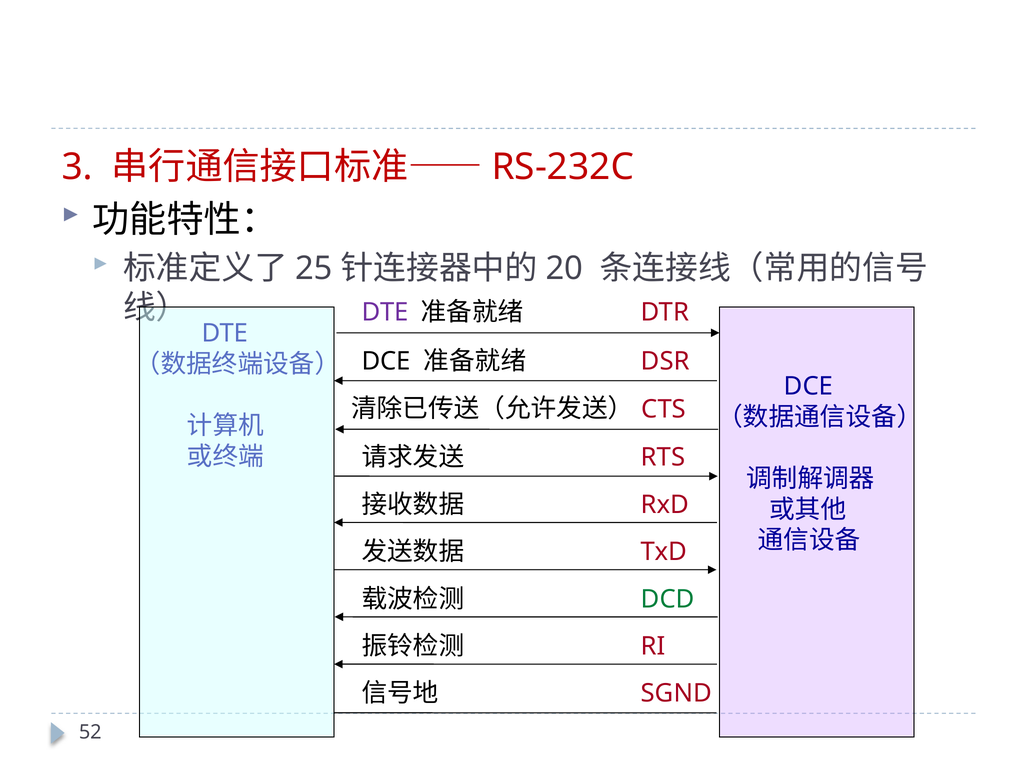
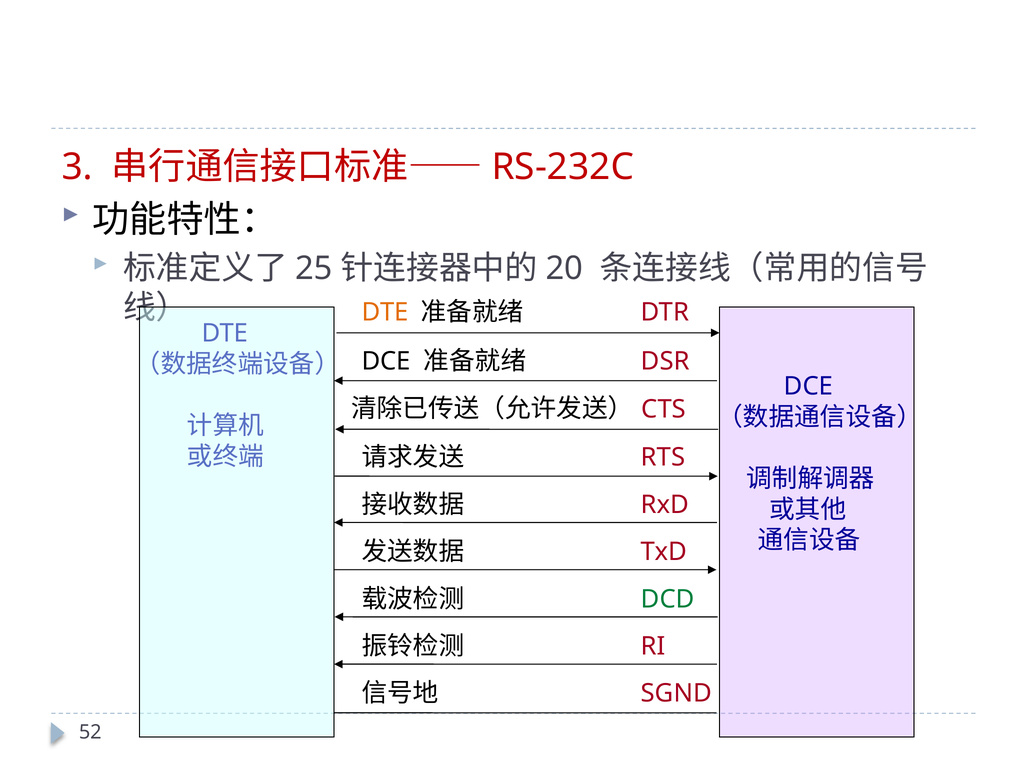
DTE at (385, 312) colour: purple -> orange
